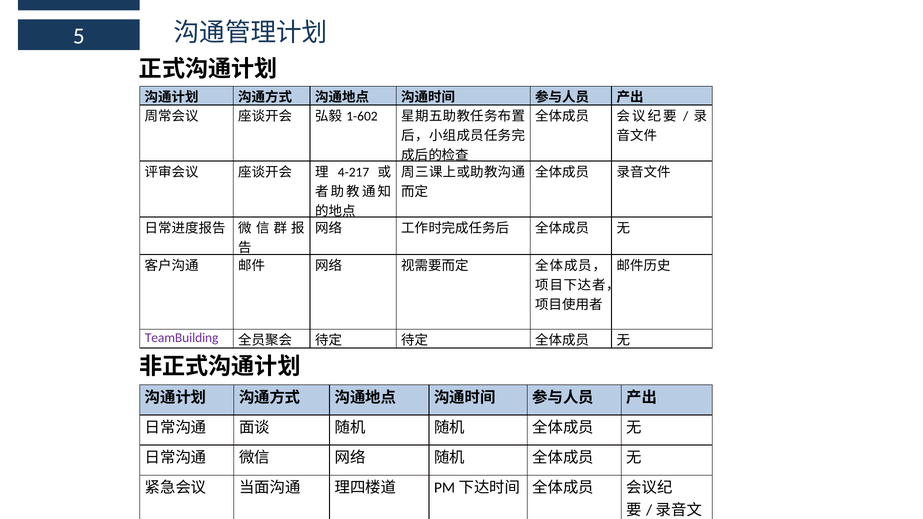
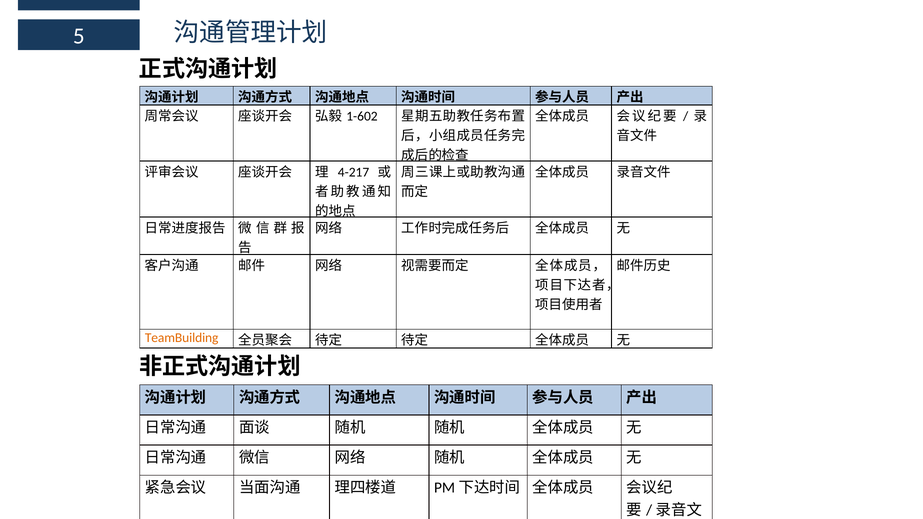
TeamBuilding colour: purple -> orange
